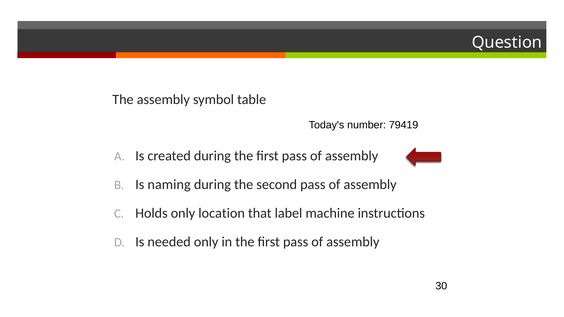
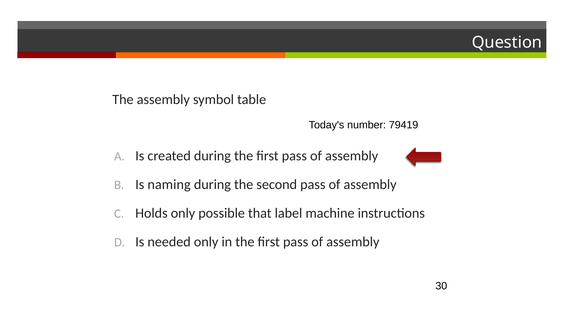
location: location -> possible
